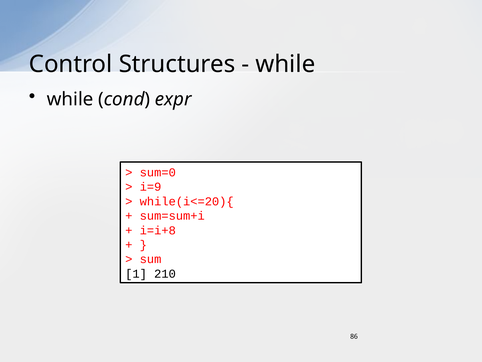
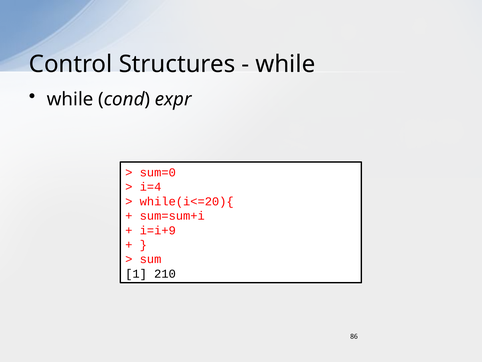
i=9: i=9 -> i=4
i=i+8: i=i+8 -> i=i+9
